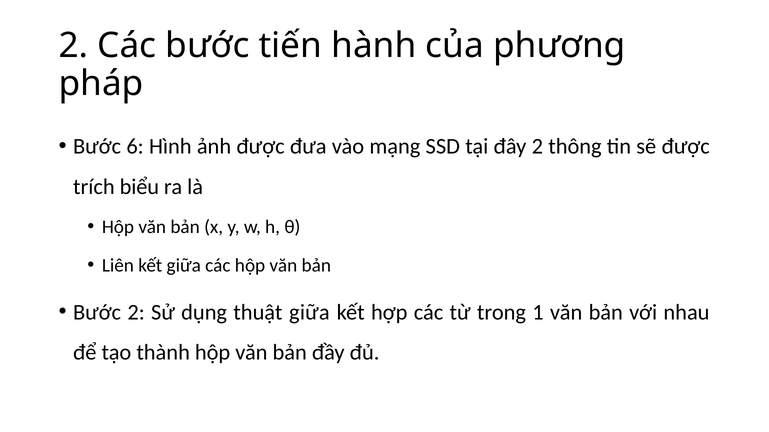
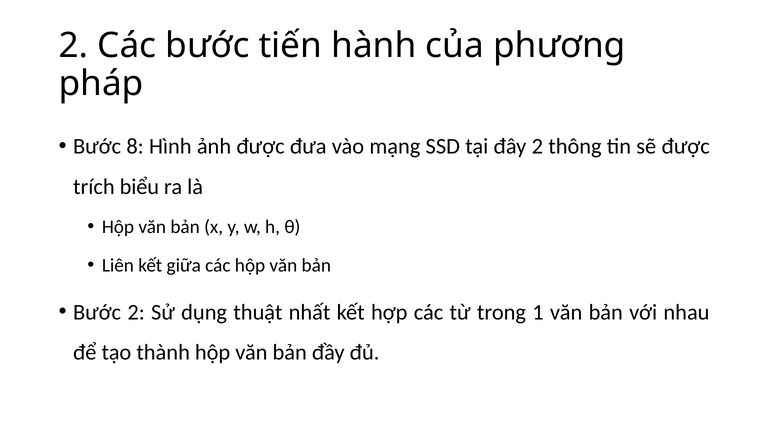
6: 6 -> 8
thuật giữa: giữa -> nhất
